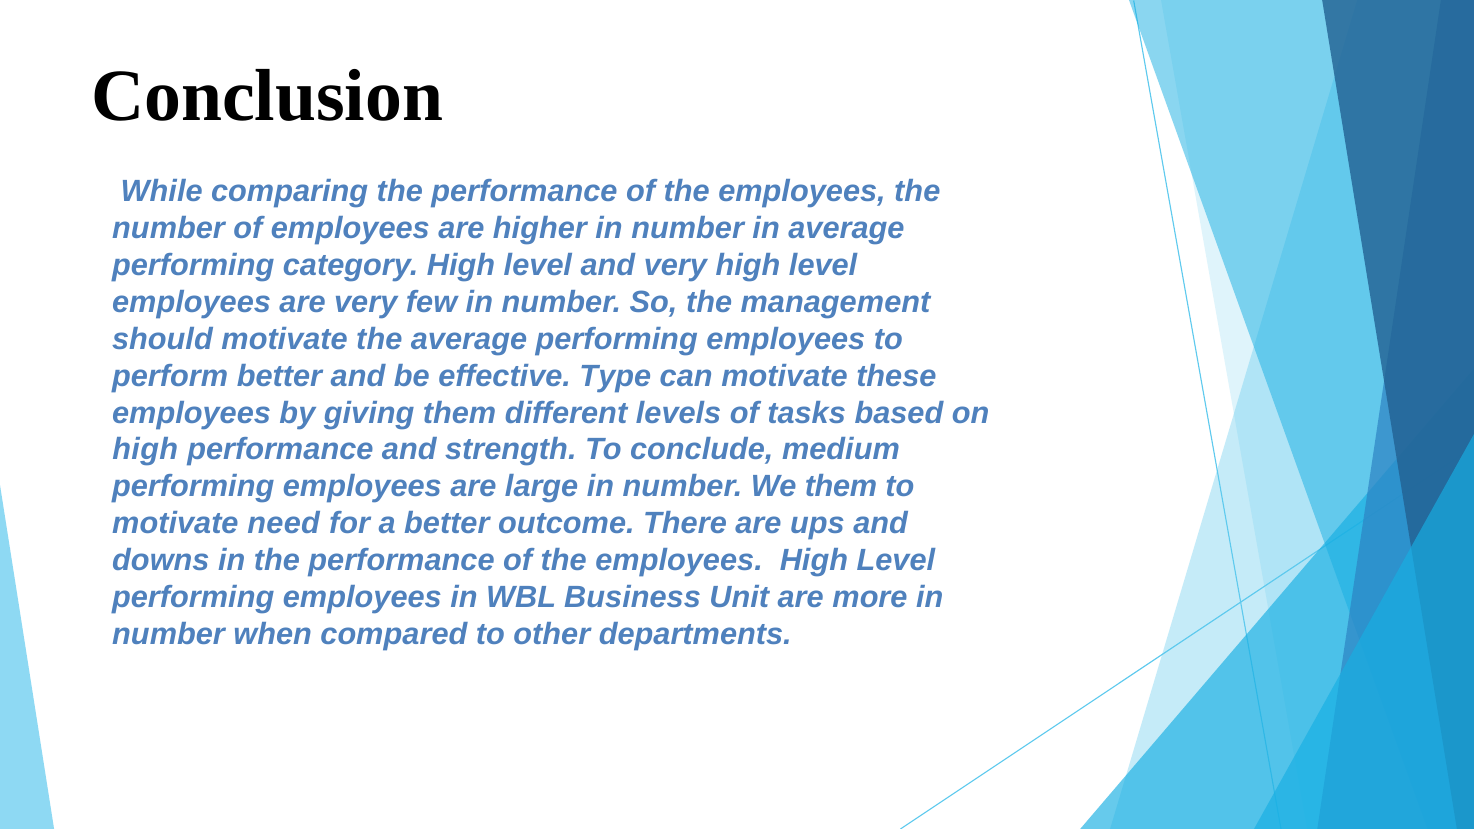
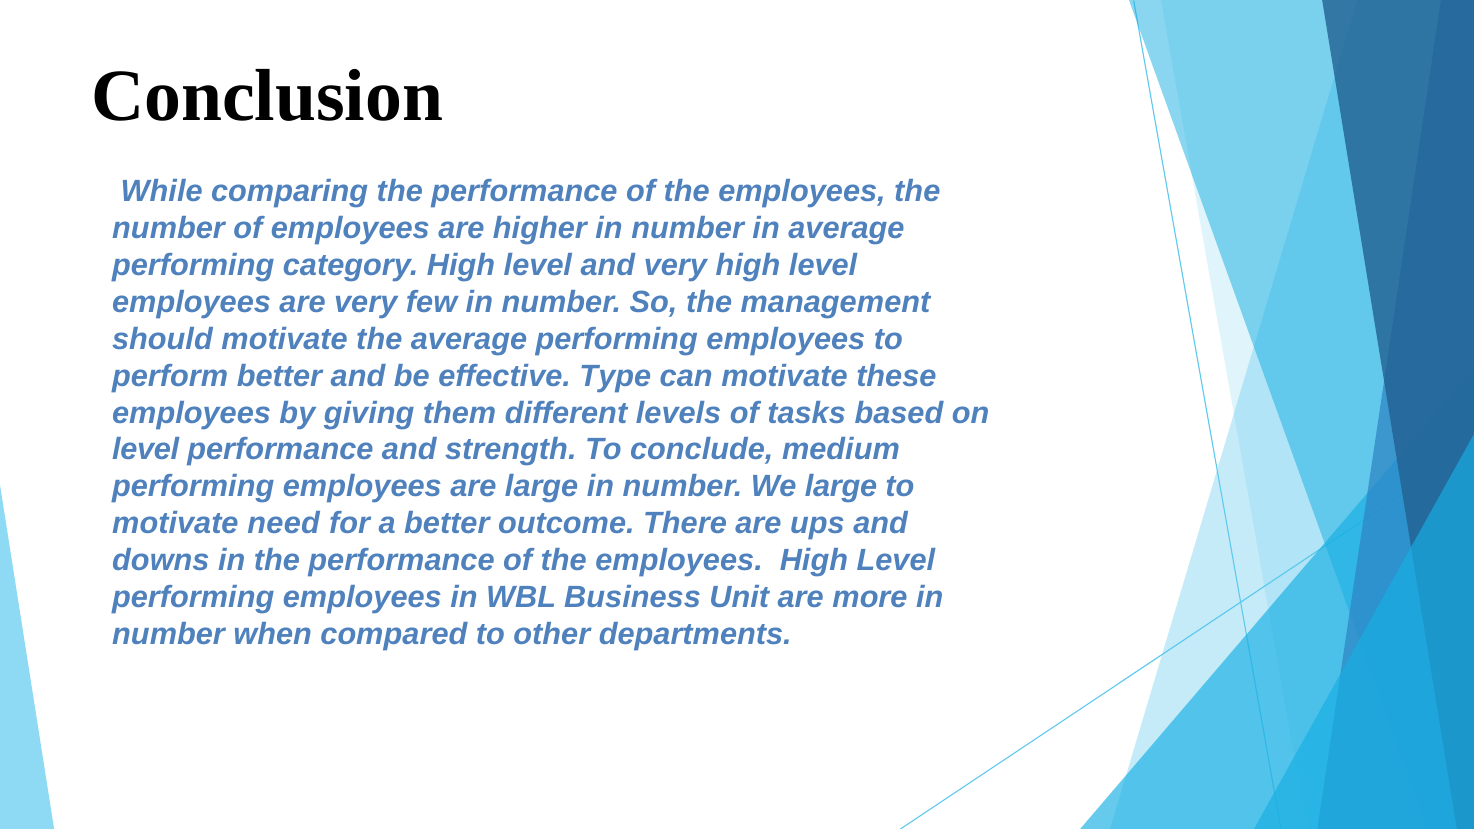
high at (145, 450): high -> level
We them: them -> large
